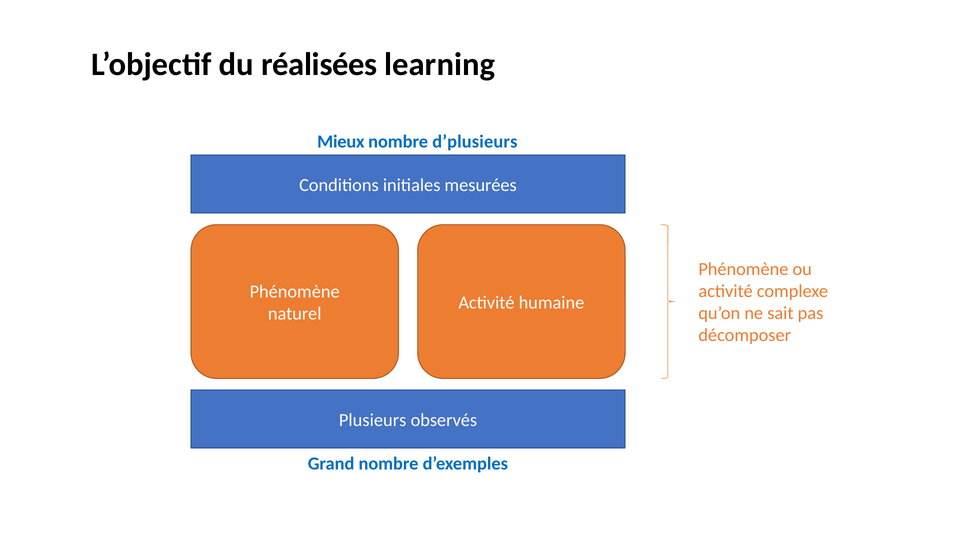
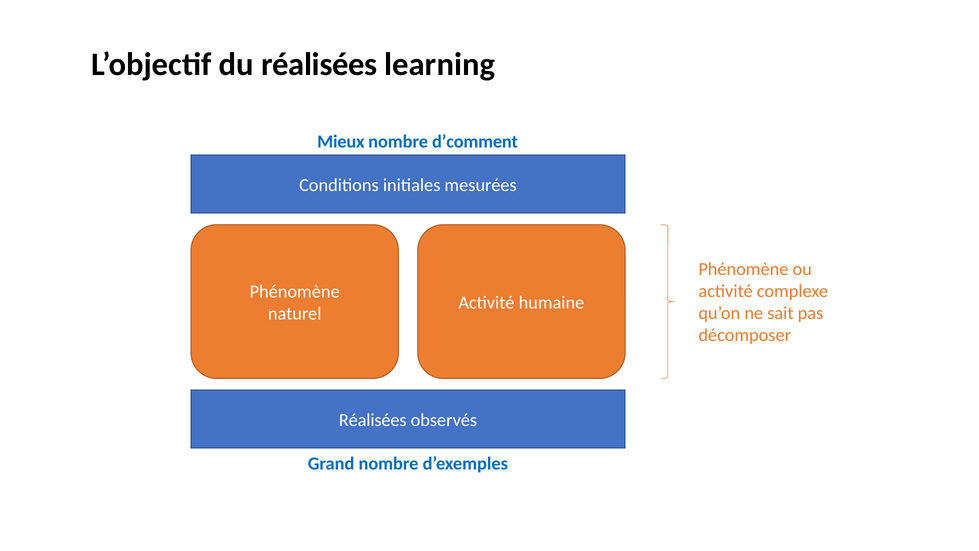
d’plusieurs: d’plusieurs -> d’comment
Plusieurs at (373, 420): Plusieurs -> Réalisées
